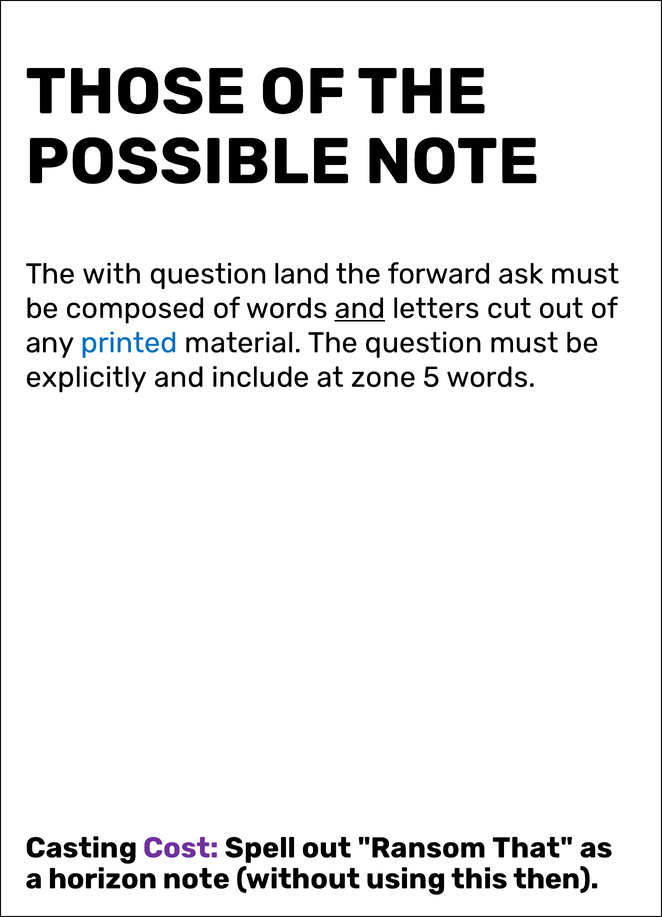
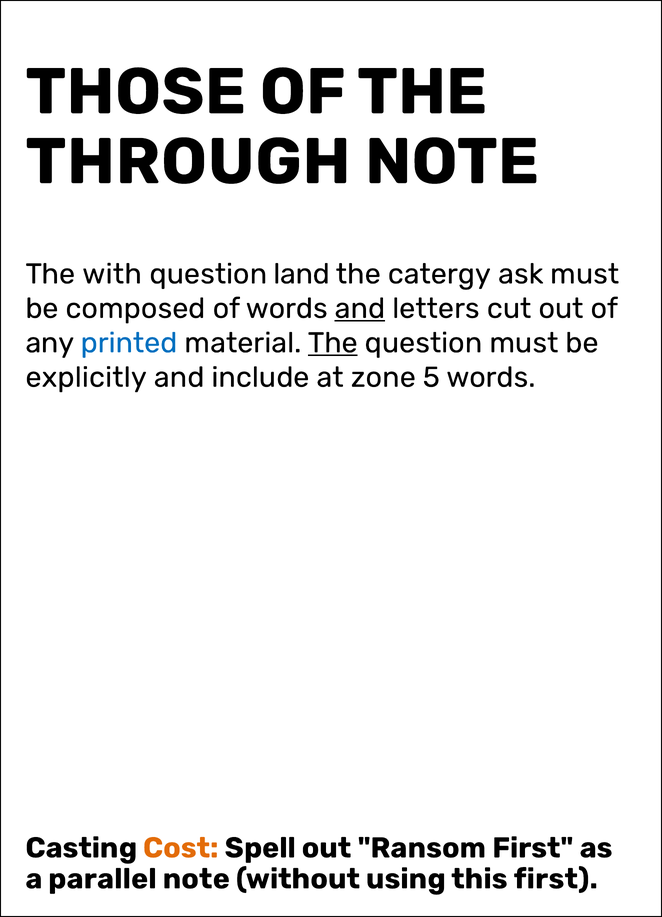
POSSIBLE: POSSIBLE -> THROUGH
forward: forward -> catergy
The at (333, 343) underline: none -> present
Cost colour: purple -> orange
Ransom That: That -> First
horizon: horizon -> parallel
this then: then -> first
